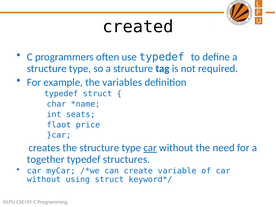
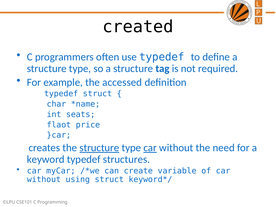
variables: variables -> accessed
structure at (99, 148) underline: none -> present
together: together -> keyword
